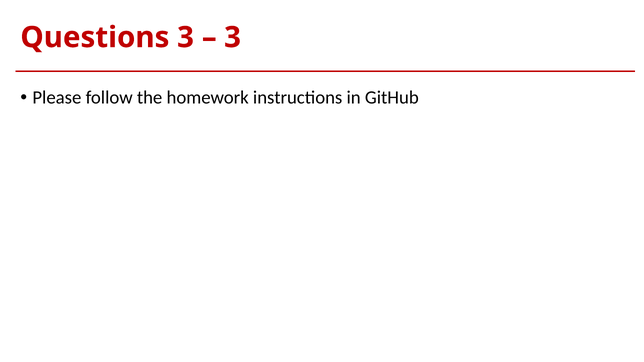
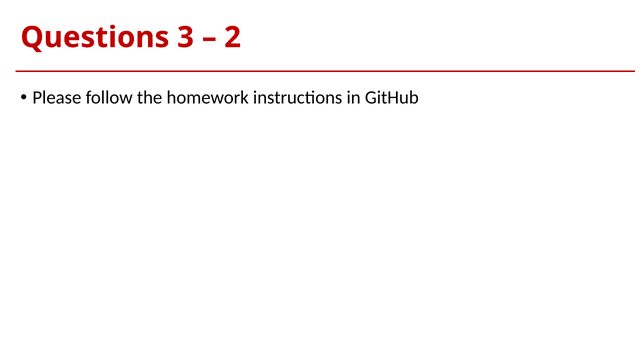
3 at (233, 37): 3 -> 2
